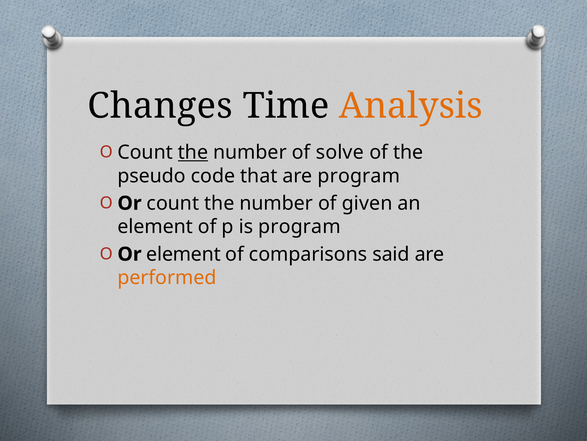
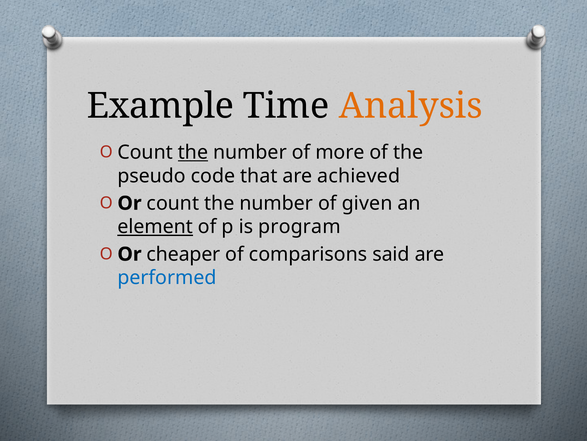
Changes: Changes -> Example
solve: solve -> more
are program: program -> achieved
element at (155, 226) underline: none -> present
Or element: element -> cheaper
performed colour: orange -> blue
